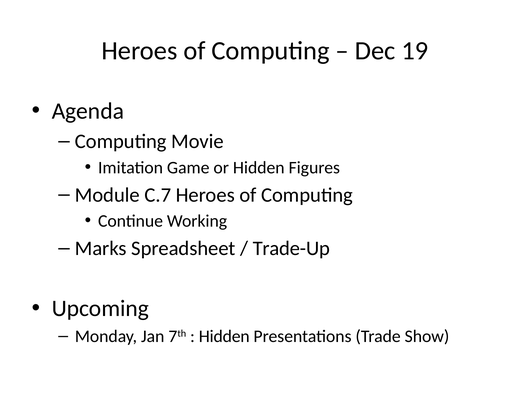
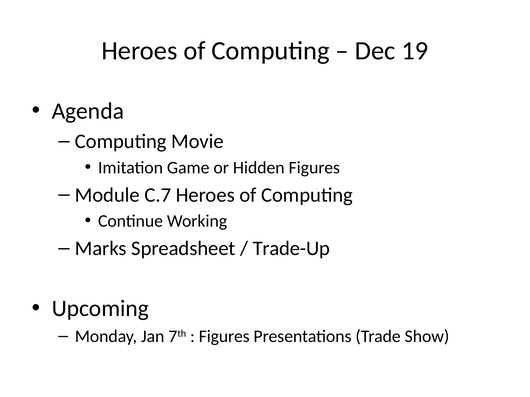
Hidden at (224, 337): Hidden -> Figures
